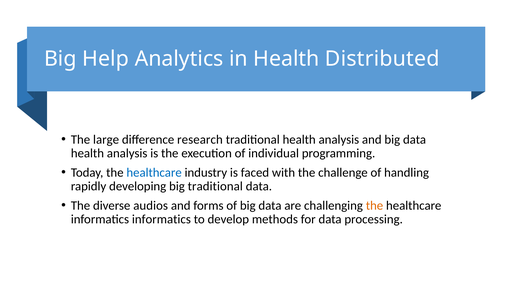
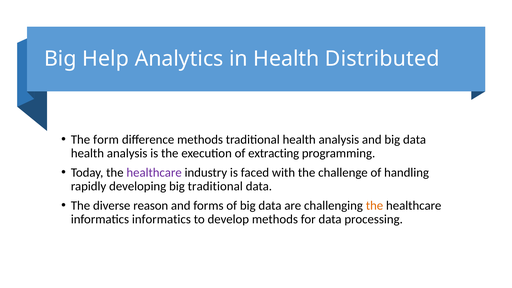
large: large -> form
difference research: research -> methods
individual: individual -> extracting
healthcare at (154, 173) colour: blue -> purple
audios: audios -> reason
